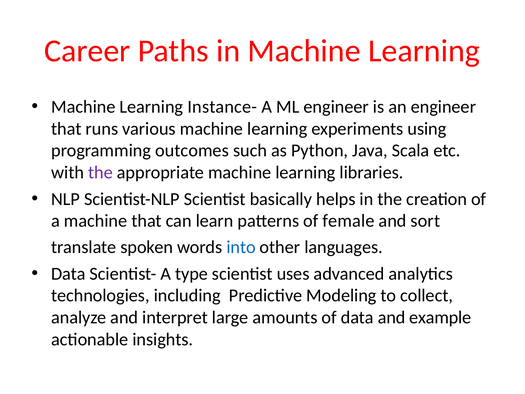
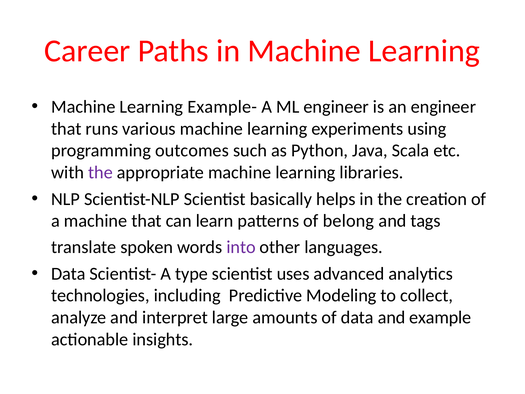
Instance-: Instance- -> Example-
female: female -> belong
sort: sort -> tags
into colour: blue -> purple
